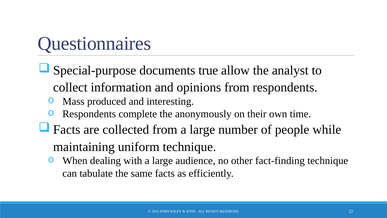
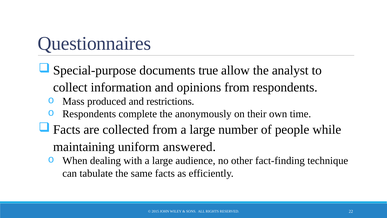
interesting: interesting -> restrictions
uniform technique: technique -> answered
